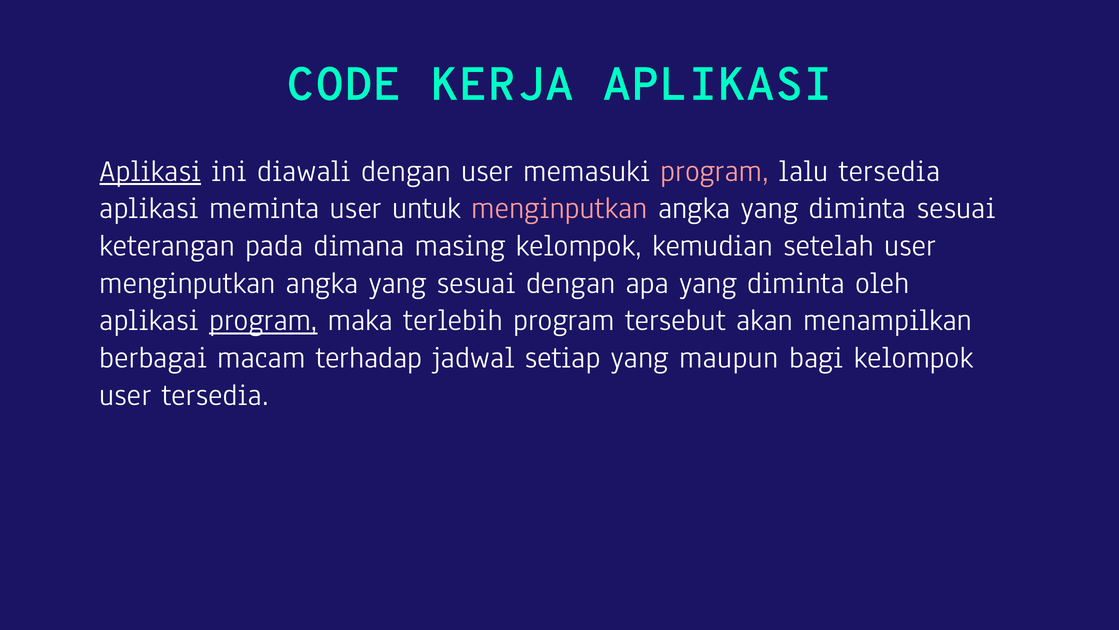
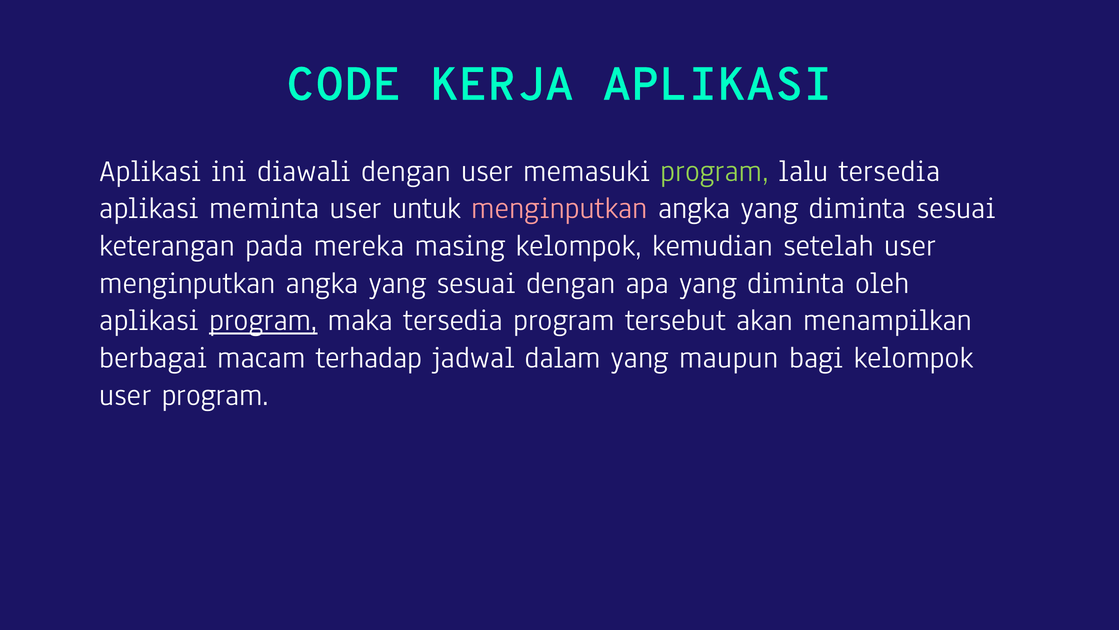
Aplikasi at (150, 171) underline: present -> none
program at (715, 171) colour: pink -> light green
dimana: dimana -> mereka
maka terlebih: terlebih -> tersedia
setiap: setiap -> dalam
user tersedia: tersedia -> program
